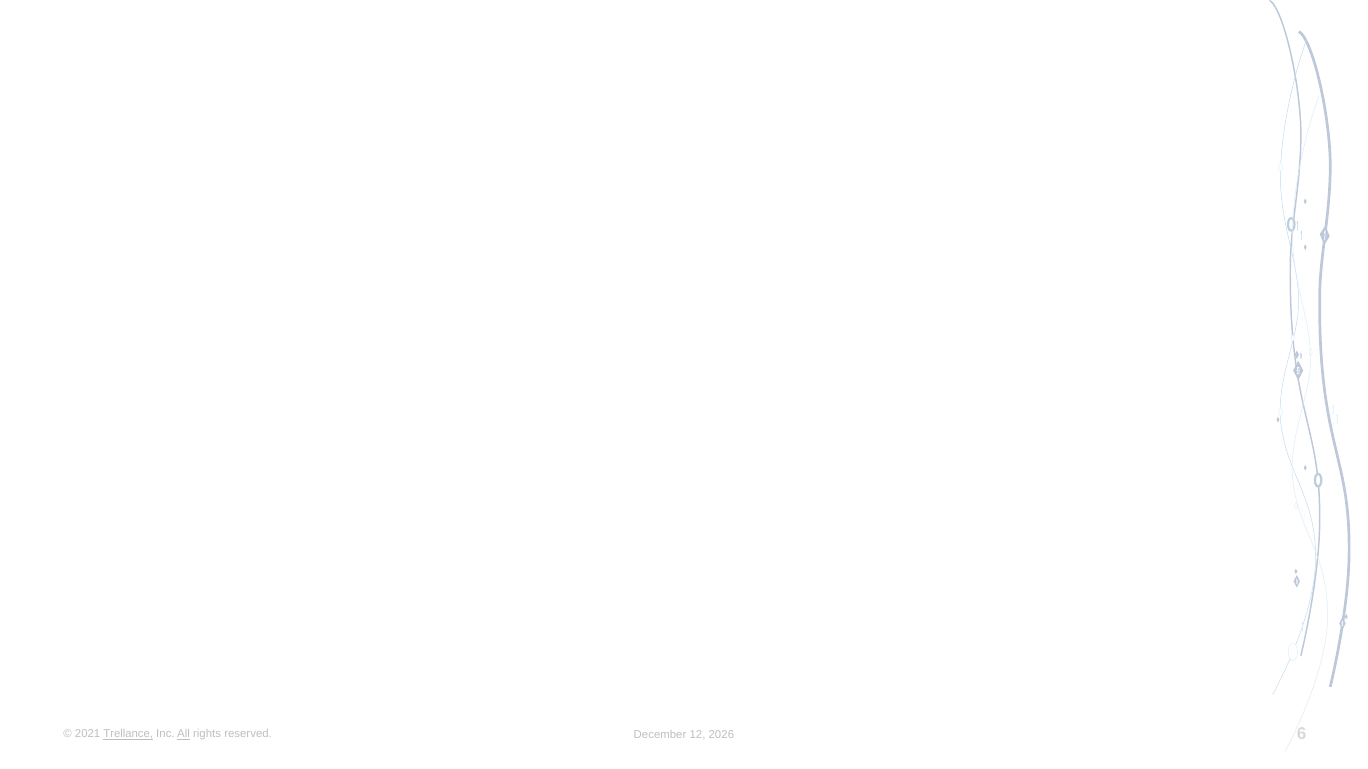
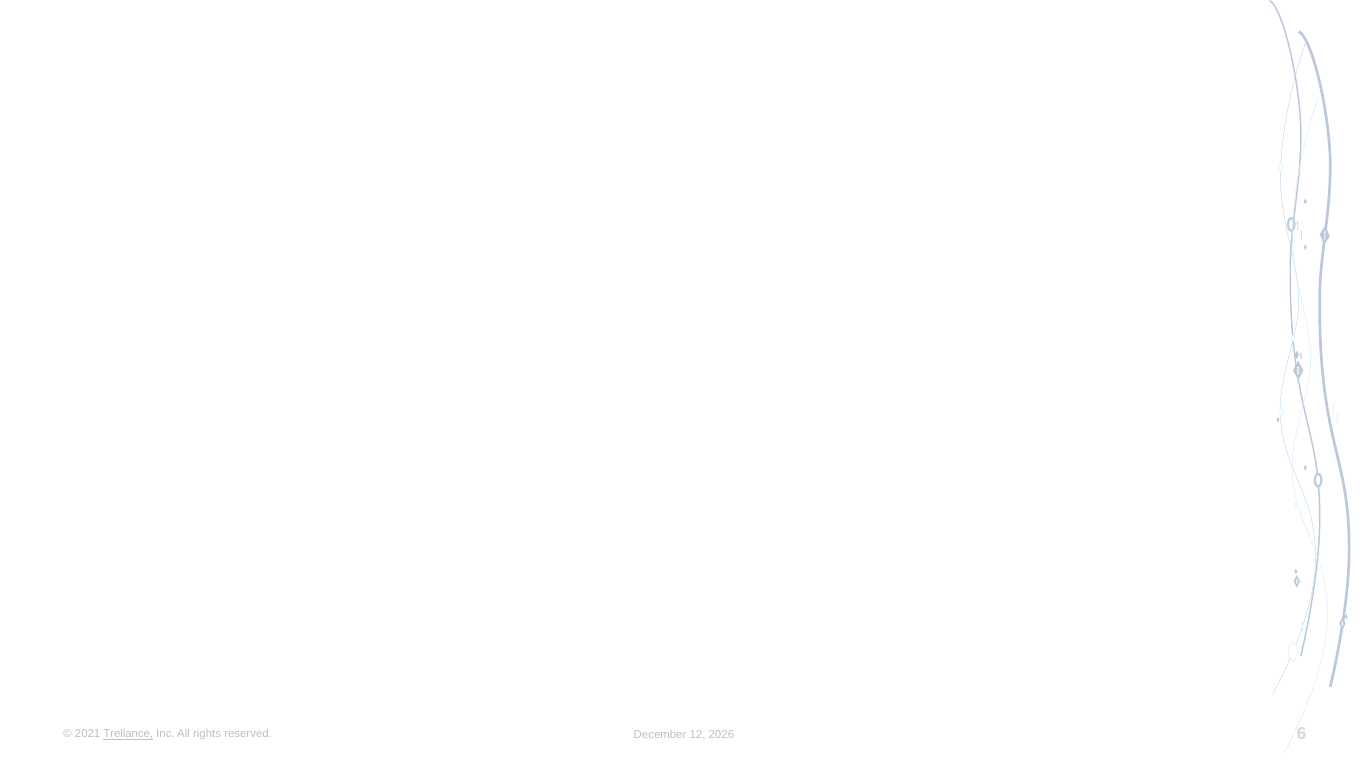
All underline: present -> none
